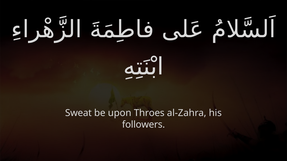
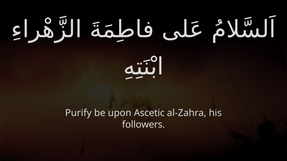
Sweat: Sweat -> Purify
Throes: Throes -> Ascetic
